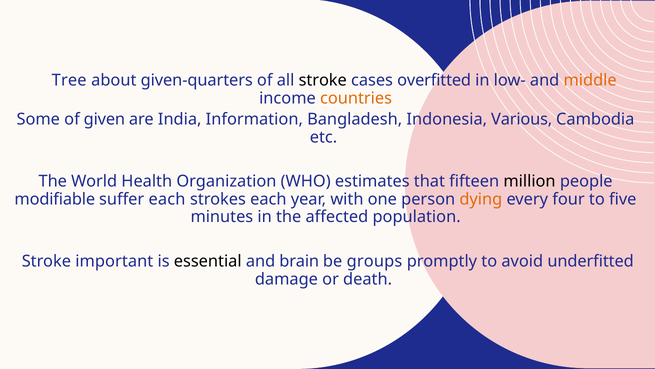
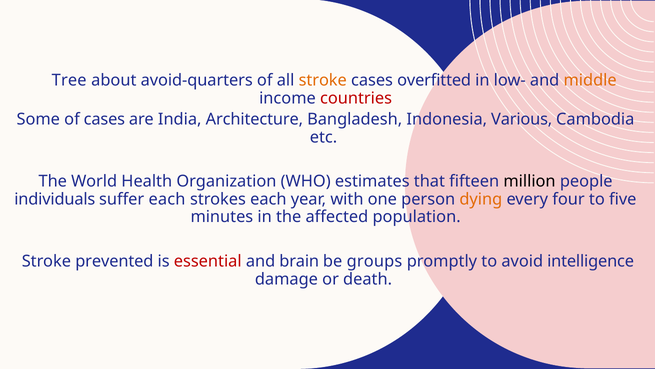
given-quarters: given-quarters -> avoid-quarters
stroke at (323, 80) colour: black -> orange
countries colour: orange -> red
of given: given -> cases
Information: Information -> Architecture
modifiable: modifiable -> individuals
important: important -> prevented
essential colour: black -> red
underfitted: underfitted -> intelligence
